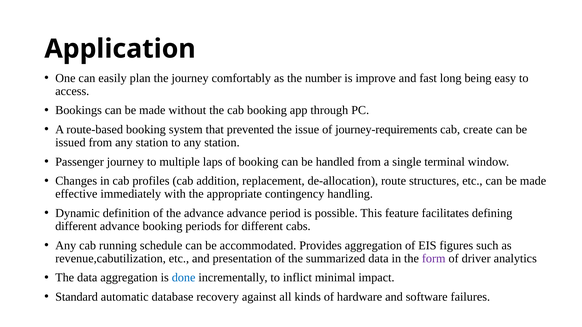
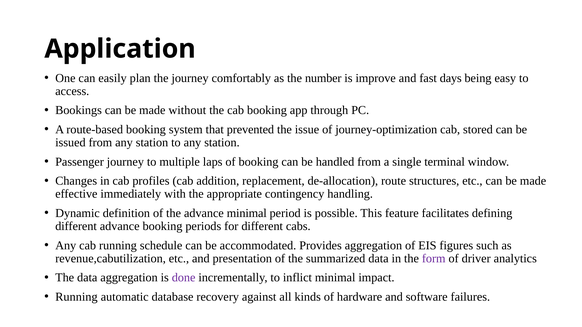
long: long -> days
journey-requirements: journey-requirements -> journey-optimization
create: create -> stored
advance advance: advance -> minimal
done colour: blue -> purple
Standard at (77, 297): Standard -> Running
